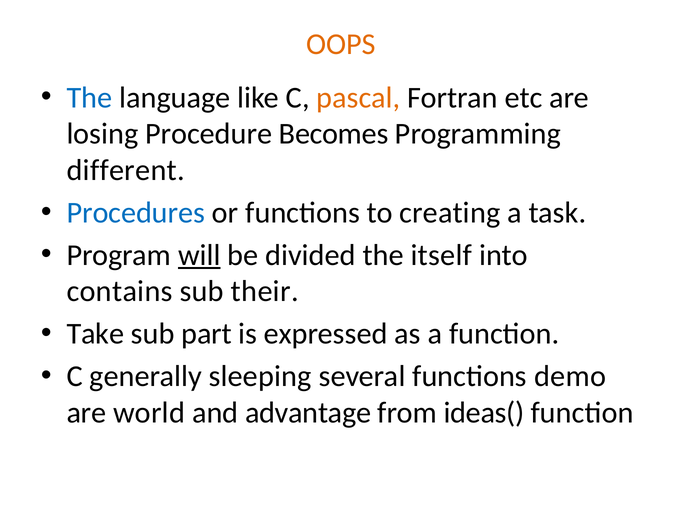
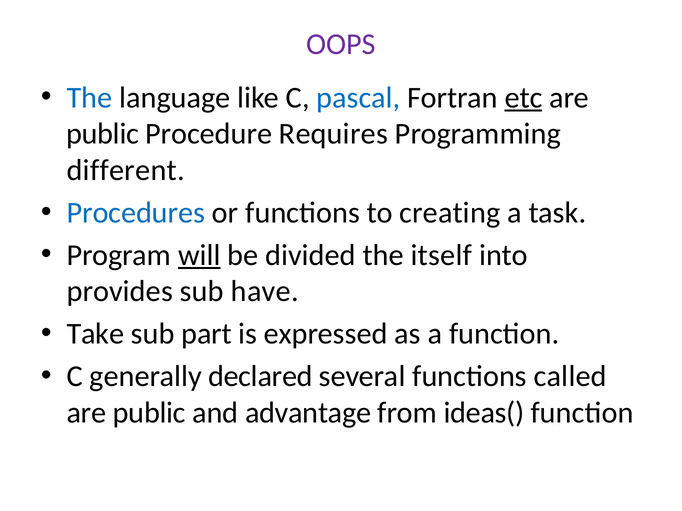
OOPS colour: orange -> purple
pascal colour: orange -> blue
etc underline: none -> present
losing at (102, 134): losing -> public
Becomes: Becomes -> Requires
contains: contains -> provides
their: their -> have
sleeping: sleeping -> declared
demo: demo -> called
world at (149, 413): world -> public
